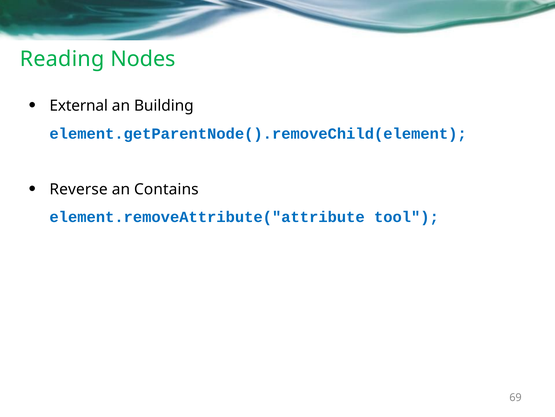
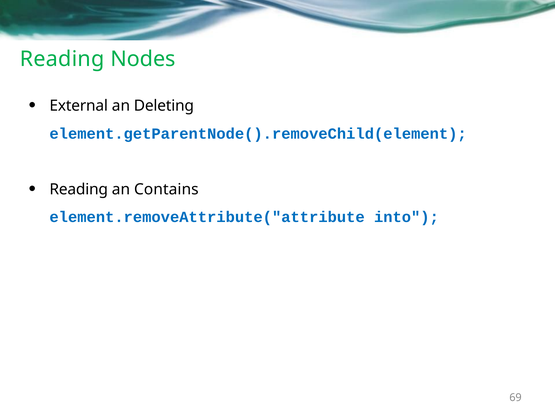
Building: Building -> Deleting
Reverse at (79, 189): Reverse -> Reading
tool: tool -> into
